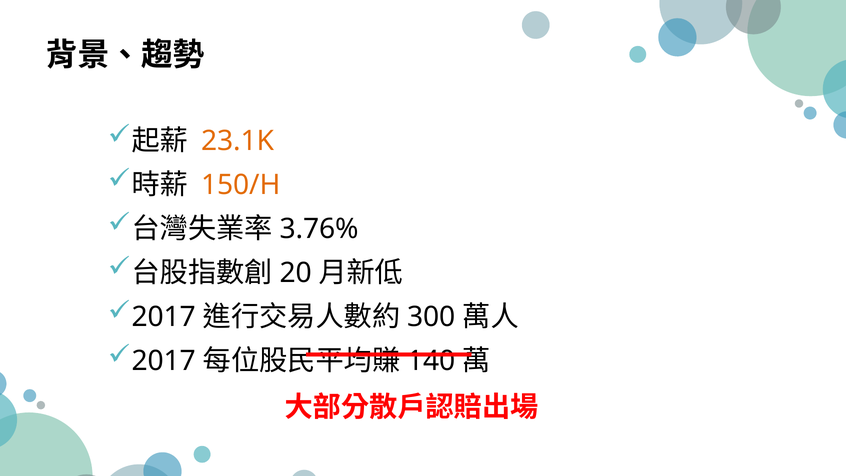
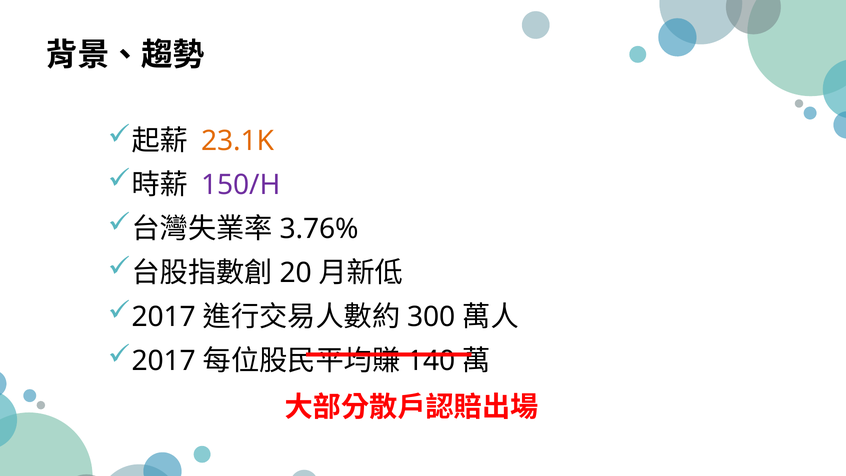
150/H colour: orange -> purple
